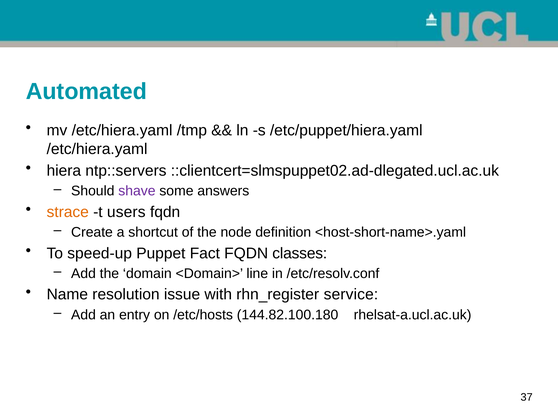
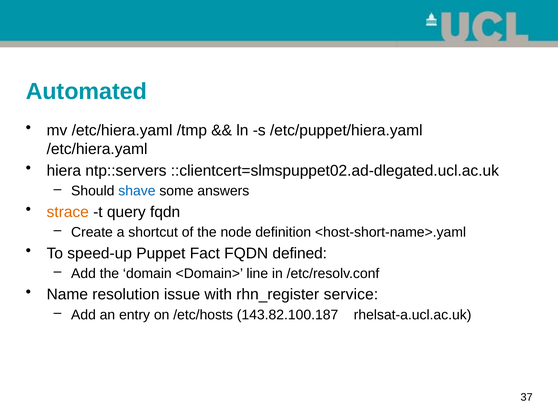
shave colour: purple -> blue
users: users -> query
classes: classes -> defined
144.82.100.180: 144.82.100.180 -> 143.82.100.187
